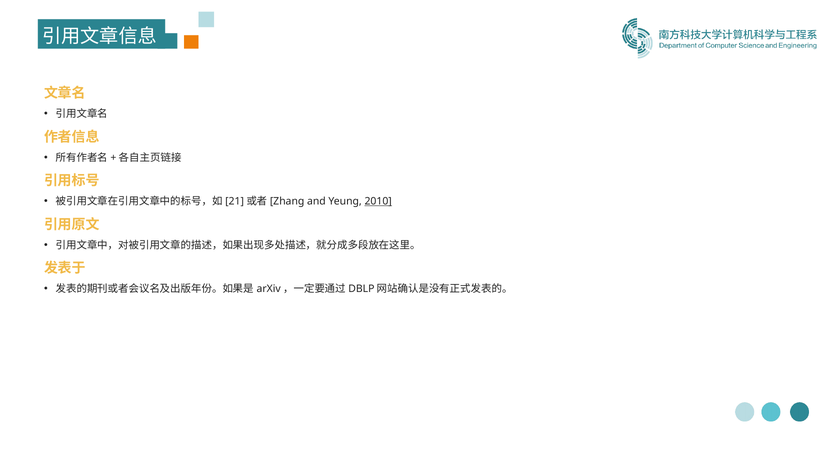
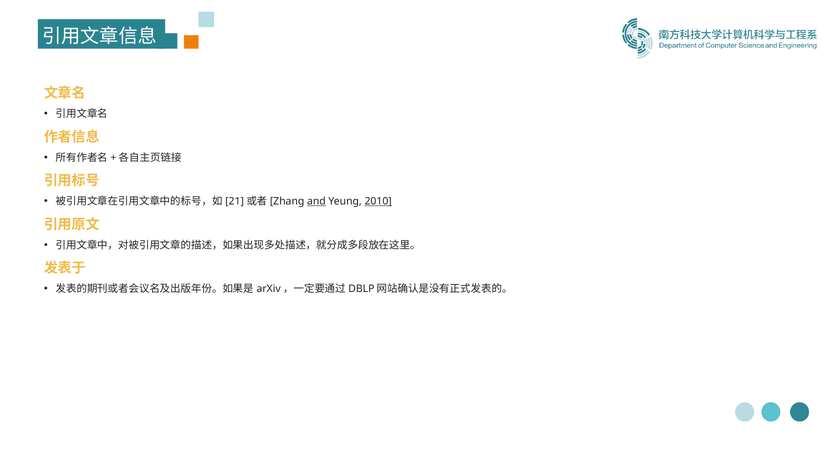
and underline: none -> present
